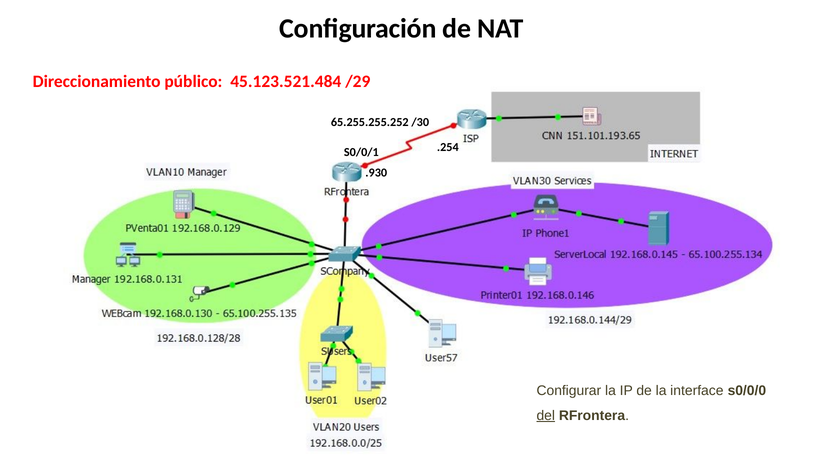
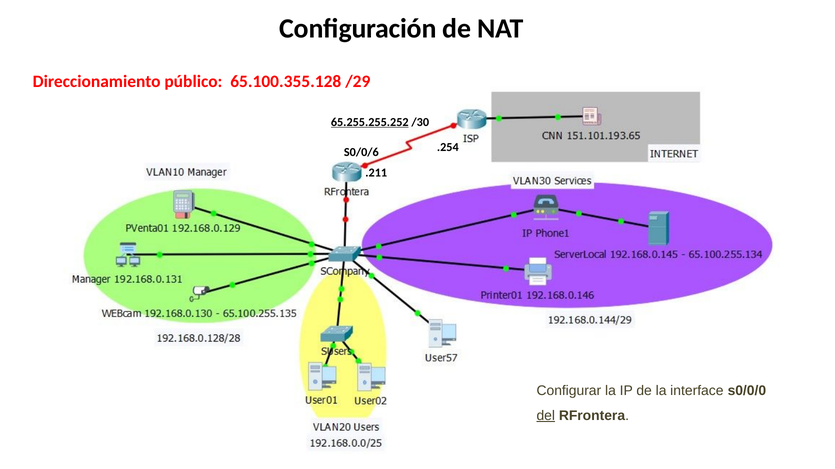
45.123.521.484: 45.123.521.484 -> 65.100.355.128
65.255.255.252 underline: none -> present
S0/0/1: S0/0/1 -> S0/0/6
.930: .930 -> .211
